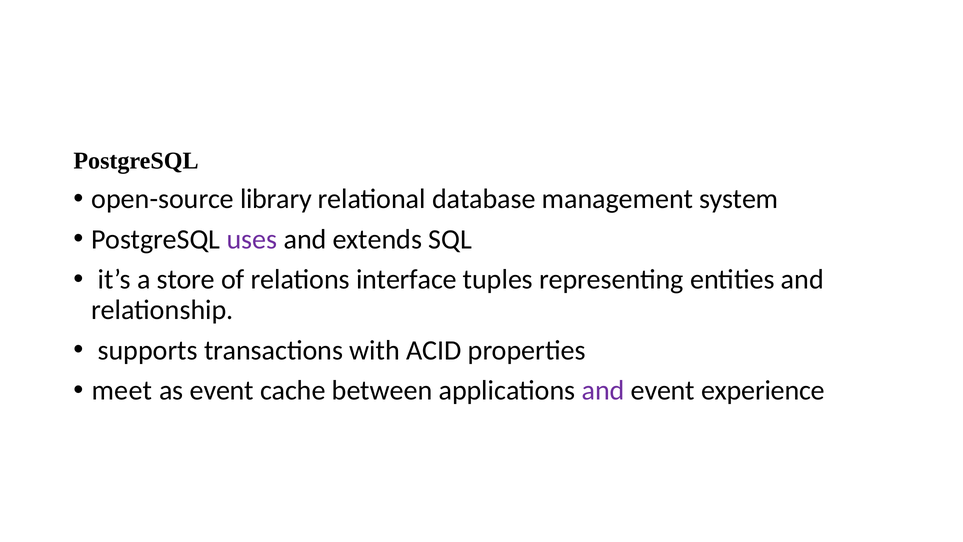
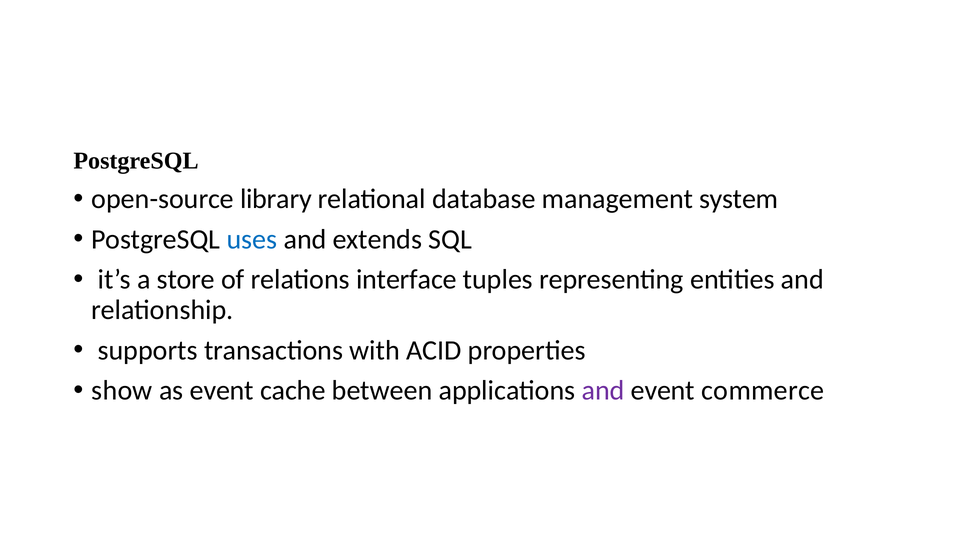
uses colour: purple -> blue
meet: meet -> show
experience: experience -> commerce
